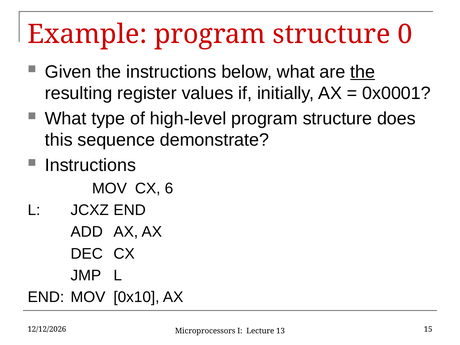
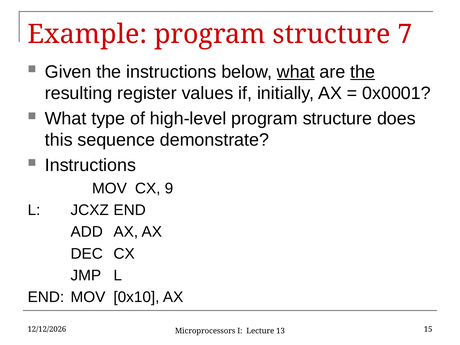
0: 0 -> 7
what at (296, 72) underline: none -> present
6: 6 -> 9
